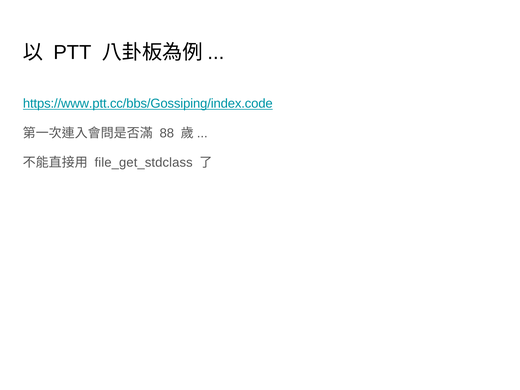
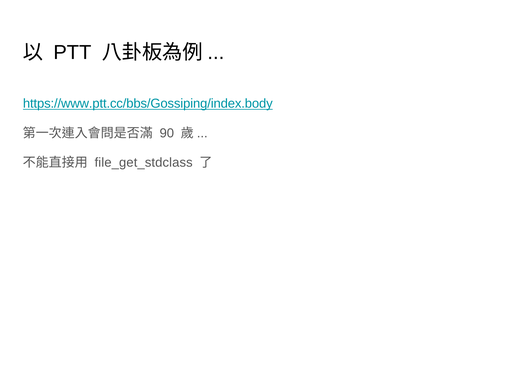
https://www.ptt.cc/bbs/Gossiping/index.code: https://www.ptt.cc/bbs/Gossiping/index.code -> https://www.ptt.cc/bbs/Gossiping/index.body
88: 88 -> 90
